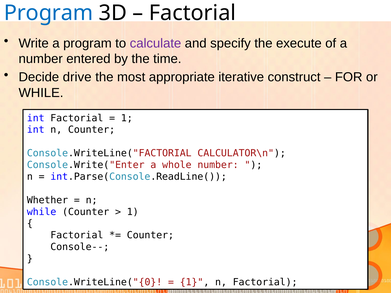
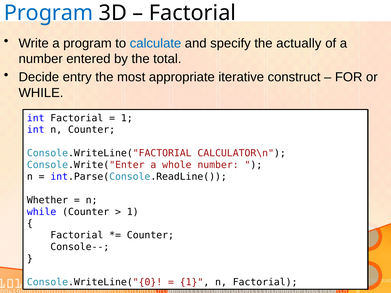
calculate colour: purple -> blue
execute: execute -> actually
time: time -> total
drive: drive -> entry
